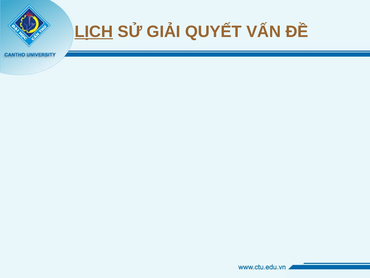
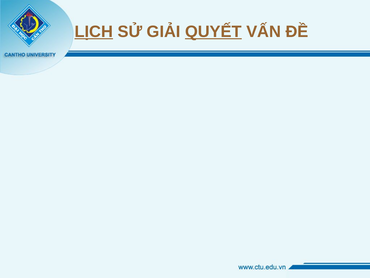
QUYẾT underline: none -> present
